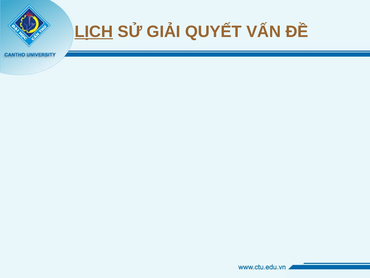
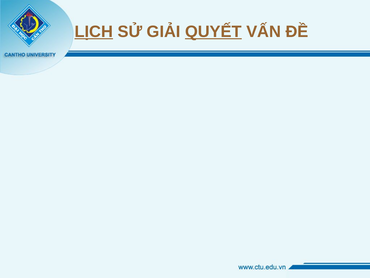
QUYẾT underline: none -> present
